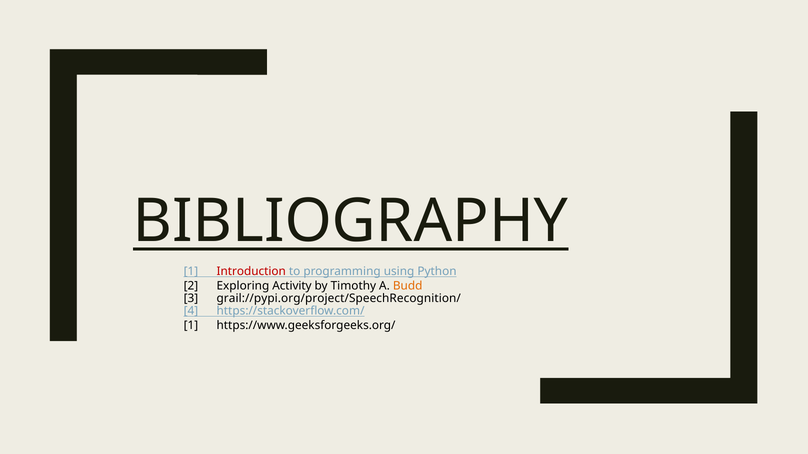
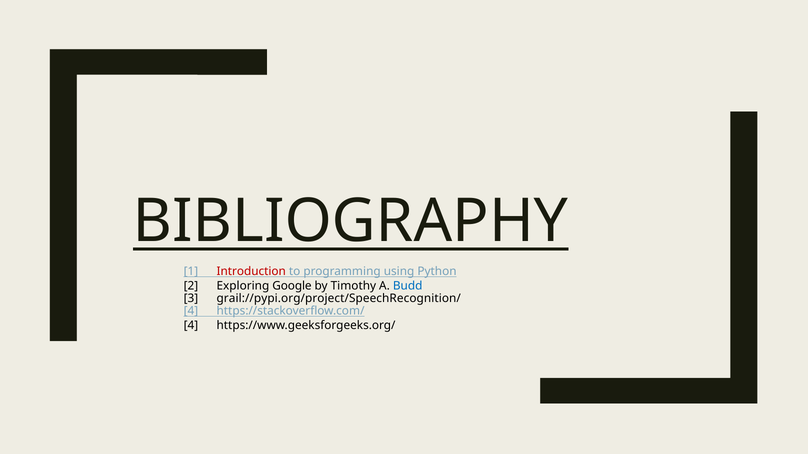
Activity: Activity -> Google
Budd colour: orange -> blue
1 at (191, 326): 1 -> 4
